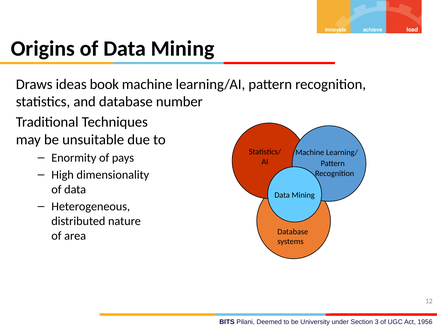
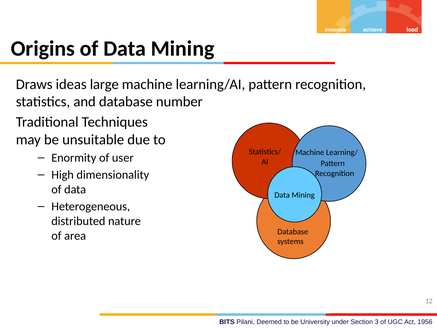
book: book -> large
pays: pays -> user
